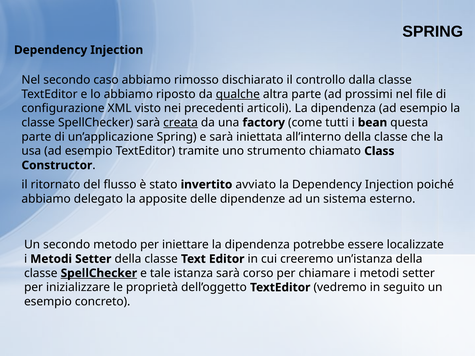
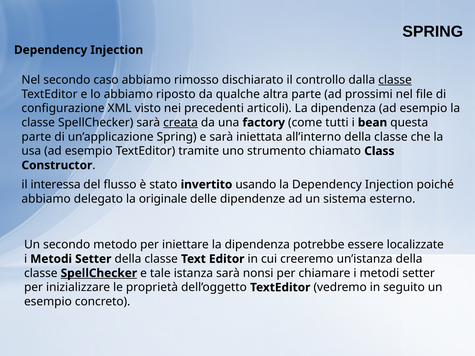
classe at (395, 80) underline: none -> present
qualche underline: present -> none
ritornato: ritornato -> interessa
avviato: avviato -> usando
apposite: apposite -> originale
corso: corso -> nonsi
